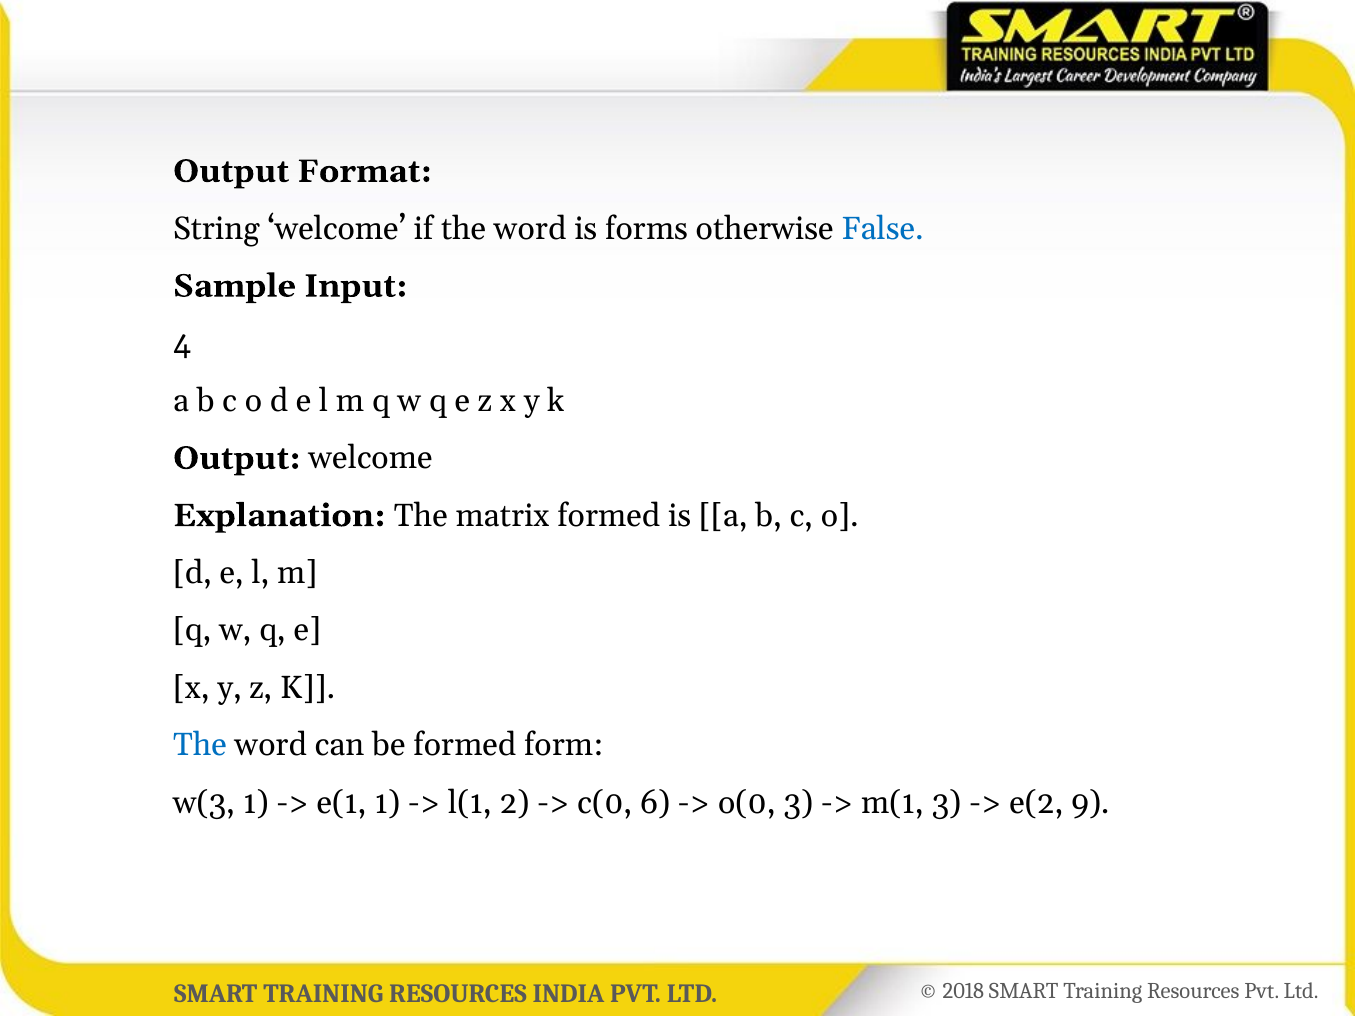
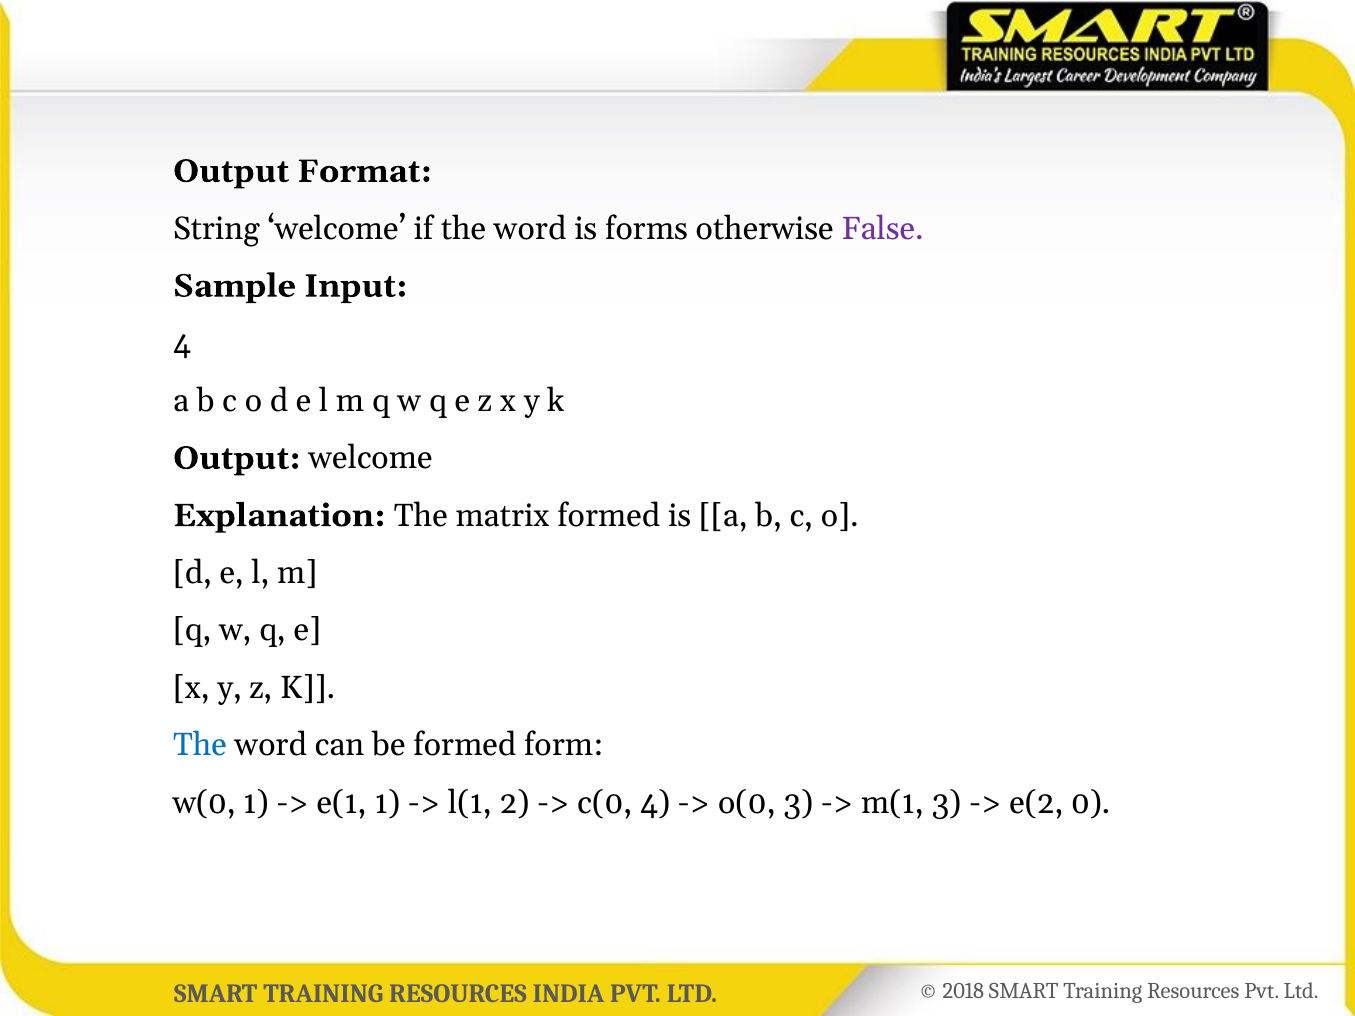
False colour: blue -> purple
w(3: w(3 -> w(0
c(0 6: 6 -> 4
9: 9 -> 0
